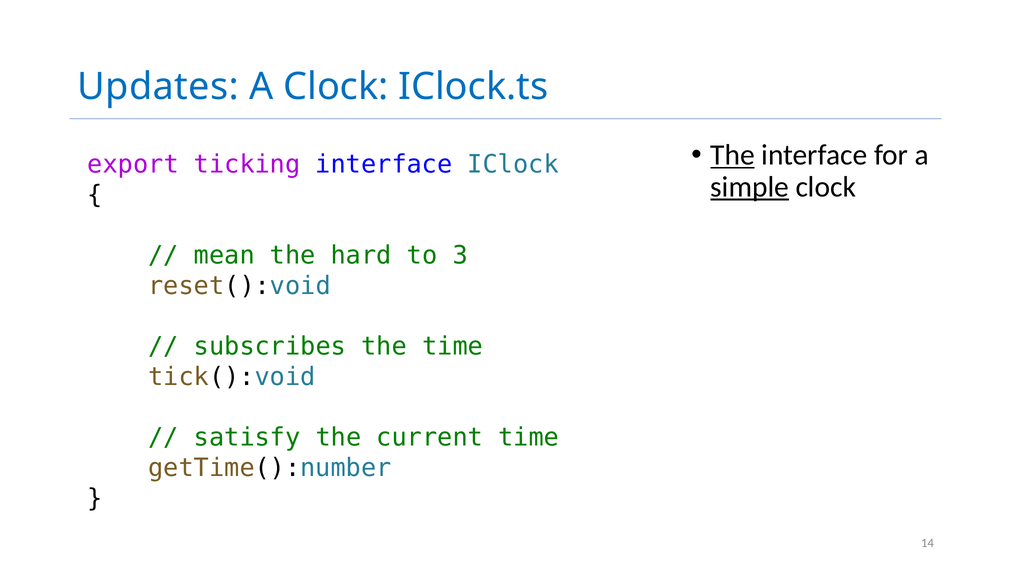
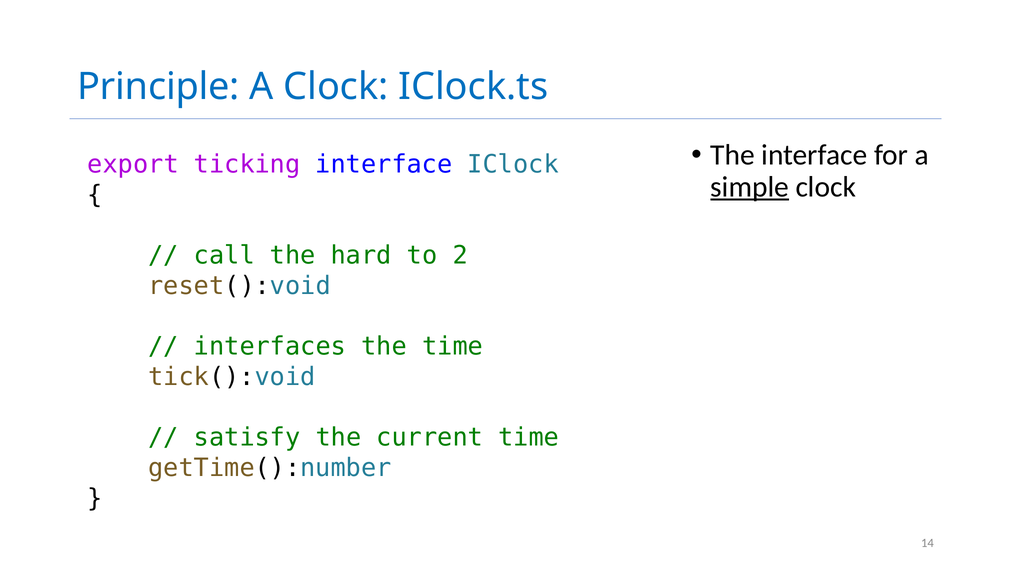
Updates: Updates -> Principle
The at (733, 155) underline: present -> none
mean: mean -> call
3: 3 -> 2
subscribes: subscribes -> interfaces
